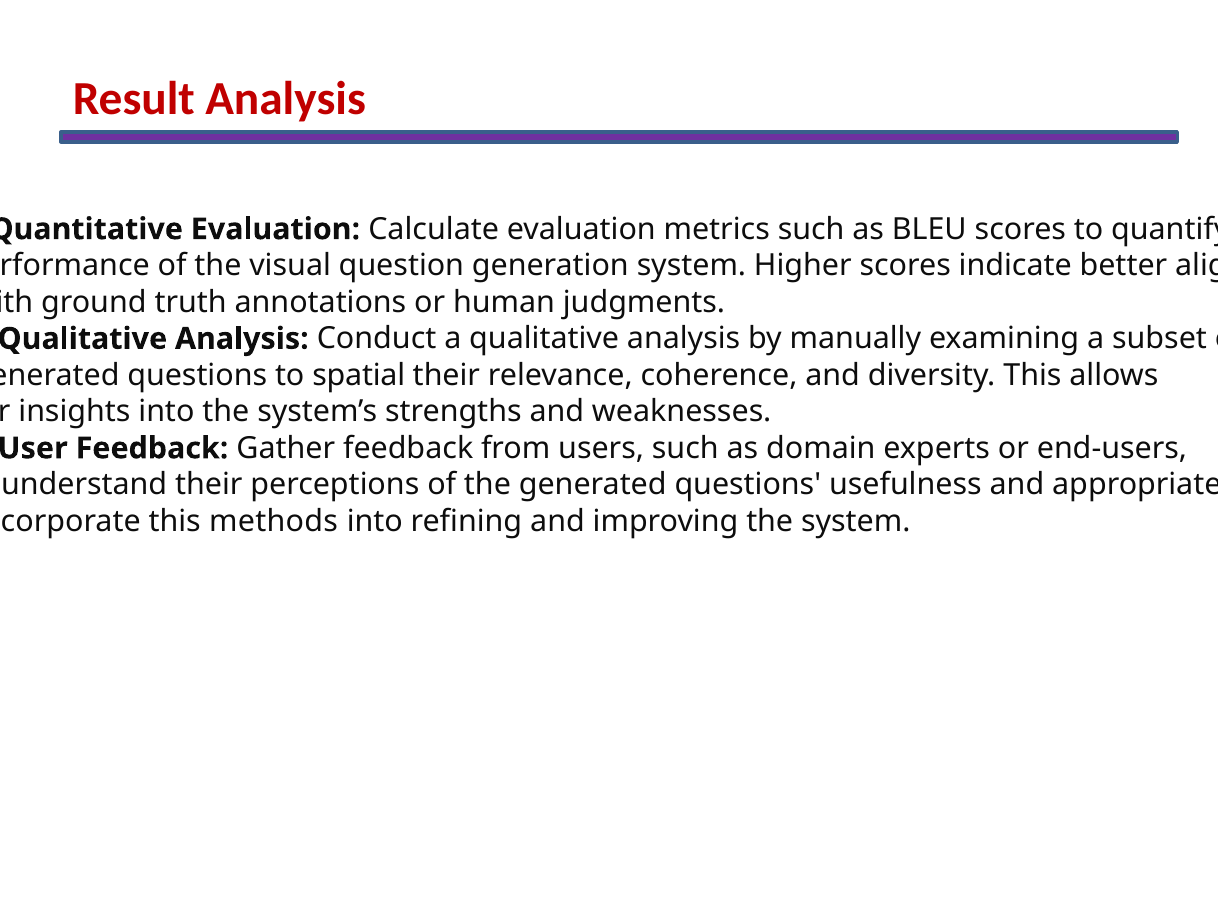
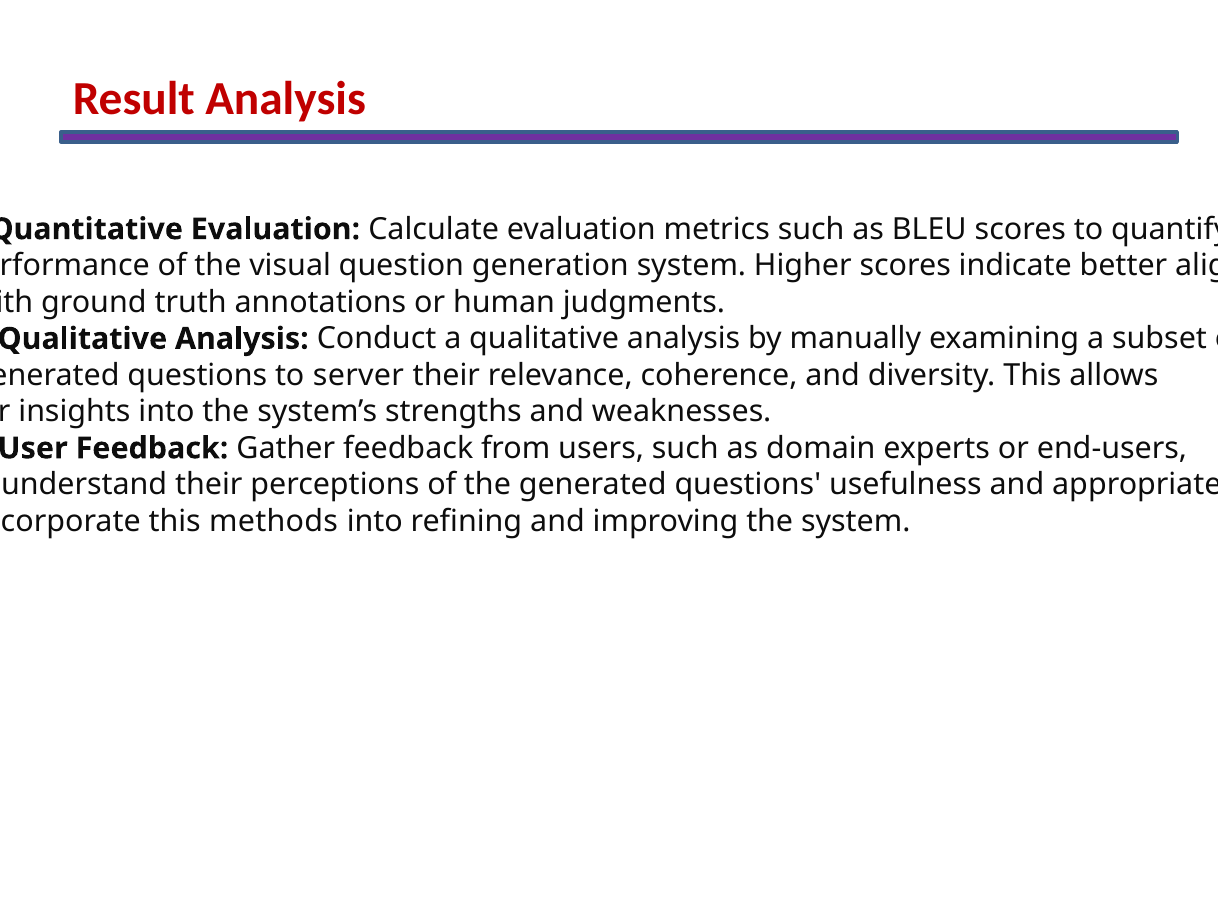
spatial: spatial -> server
